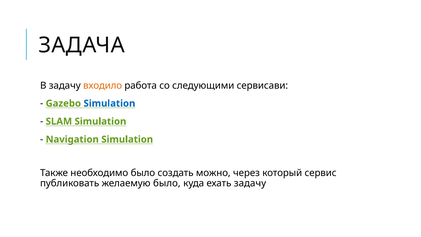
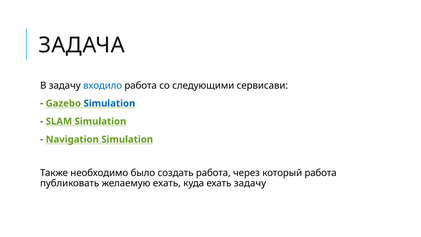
входило colour: orange -> blue
создать можно: можно -> работа
который сервис: сервис -> работа
желаемую было: было -> ехать
